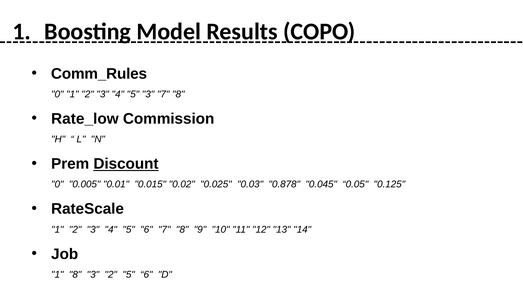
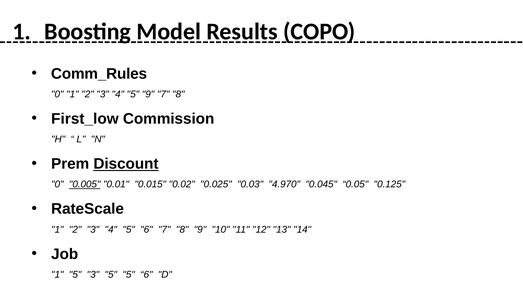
5 3: 3 -> 9
Rate_low: Rate_low -> First_low
0.005 underline: none -> present
0.878: 0.878 -> 4.970
1 8: 8 -> 5
3 2: 2 -> 5
